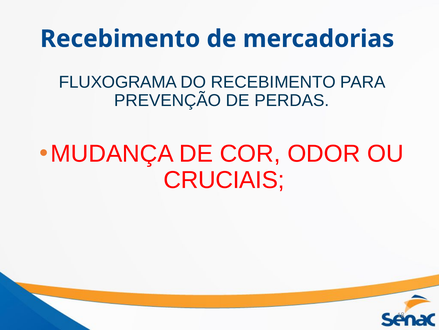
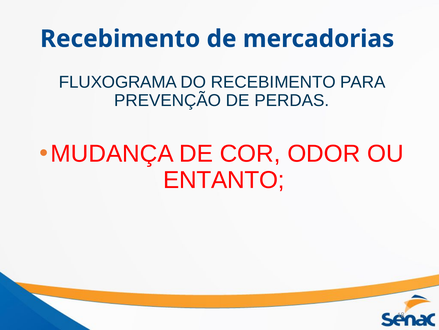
CRUCIAIS: CRUCIAIS -> ENTANTO
